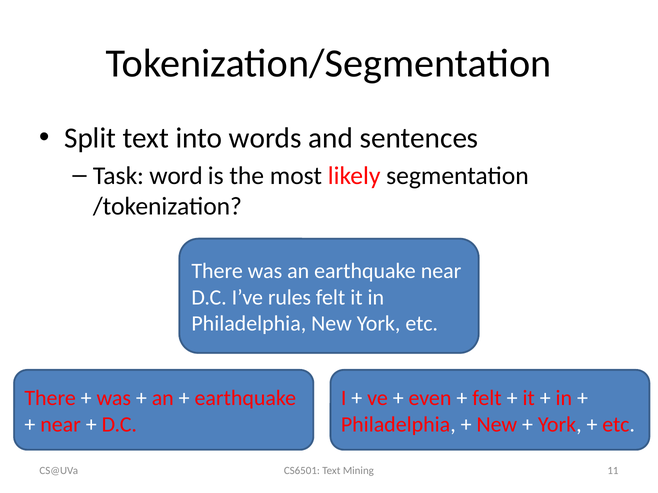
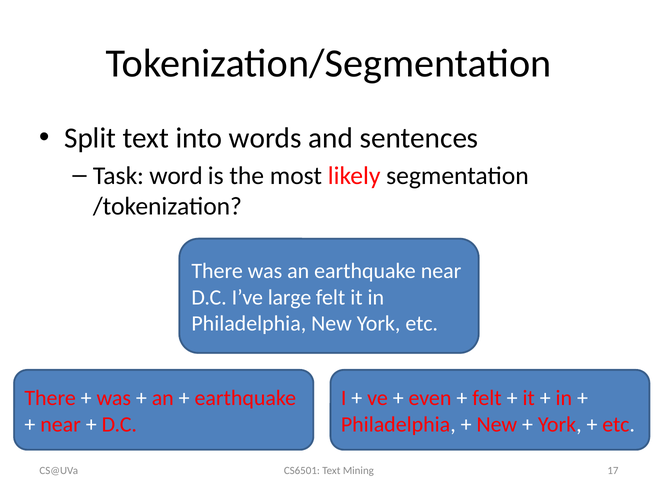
rules: rules -> large
11: 11 -> 17
